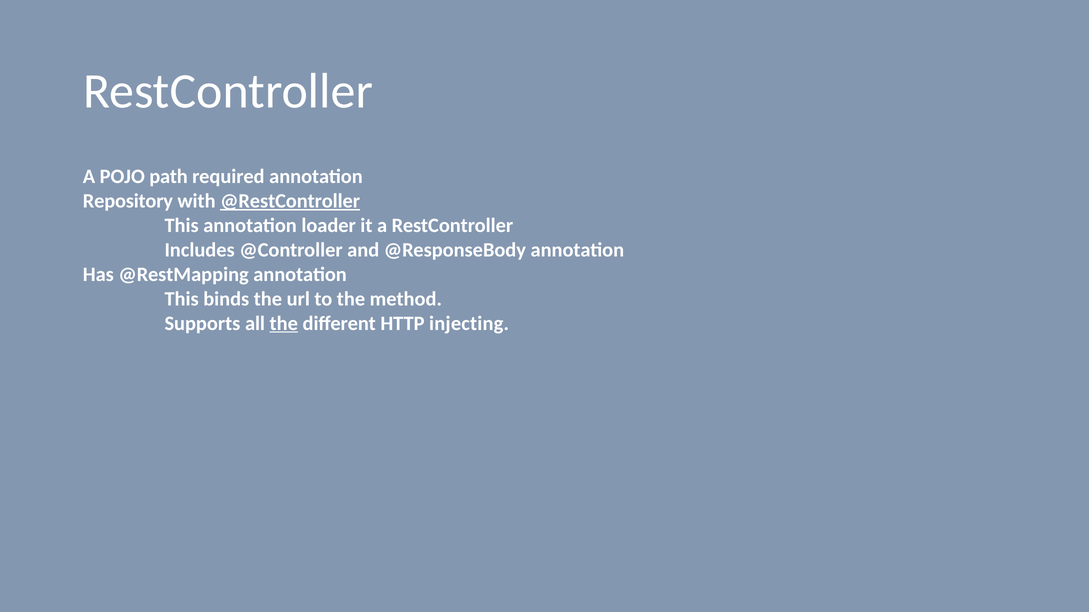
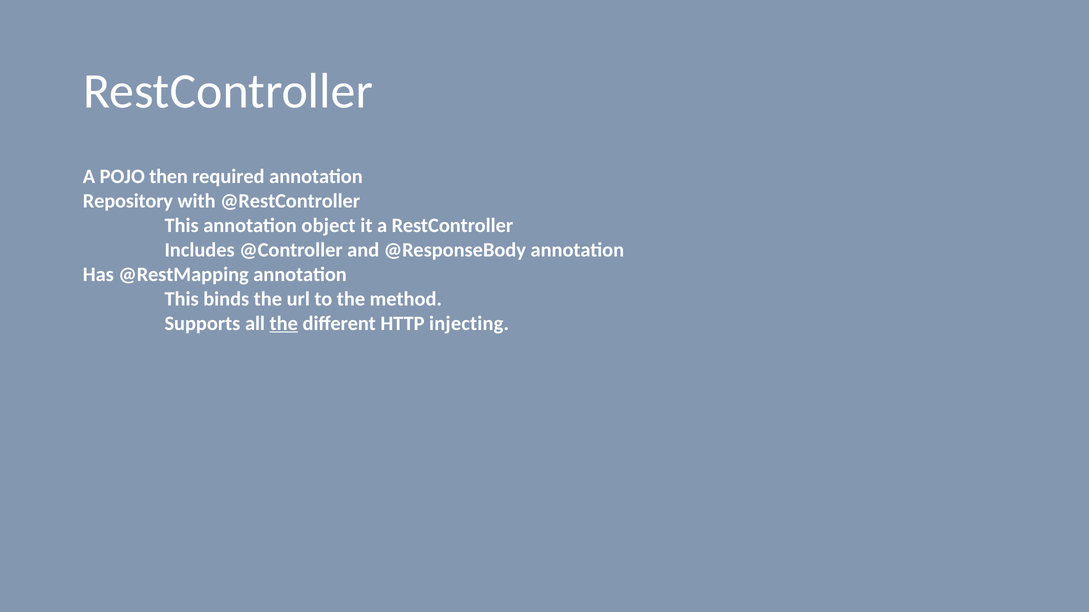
path: path -> then
@RestController underline: present -> none
loader: loader -> object
